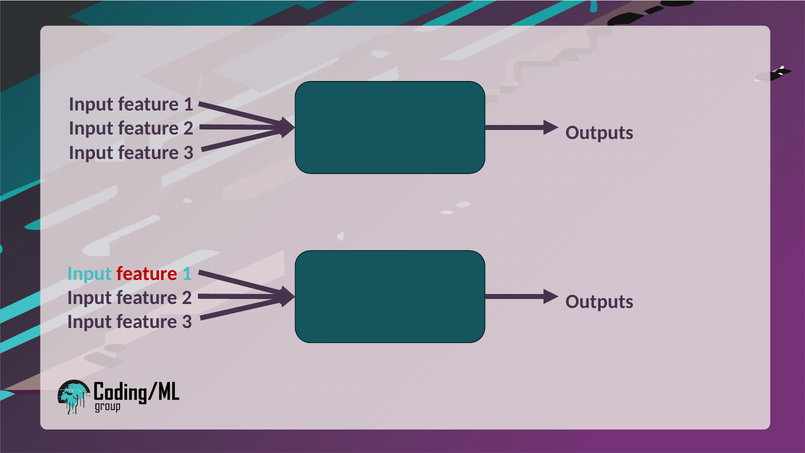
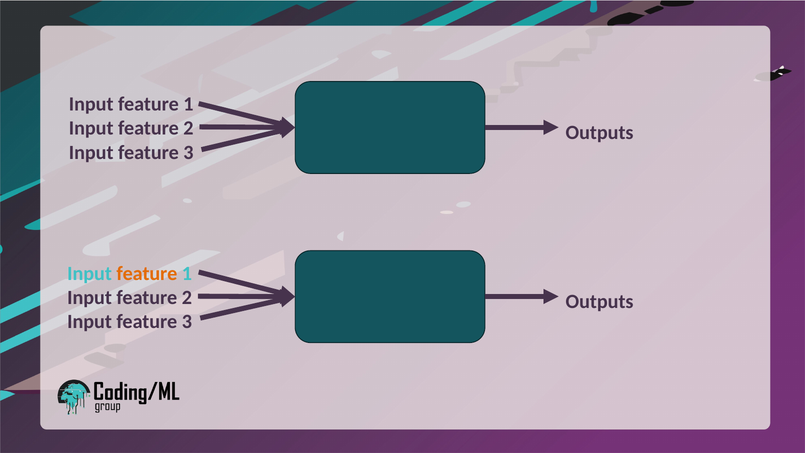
feature at (147, 273) colour: red -> orange
